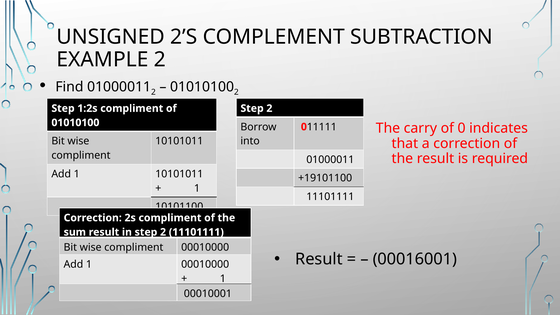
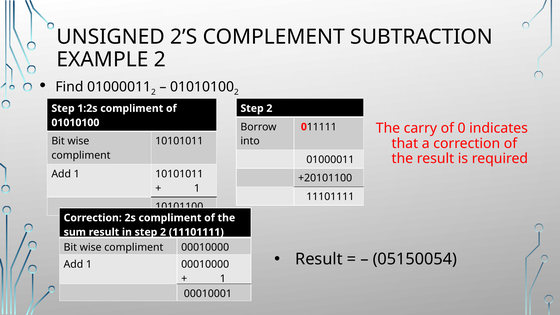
+19101100: +19101100 -> +20101100
00016001: 00016001 -> 05150054
